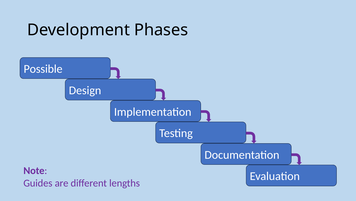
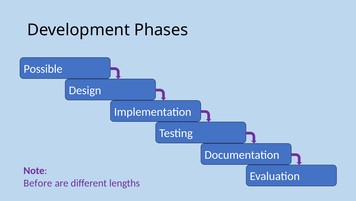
Guides: Guides -> Before
